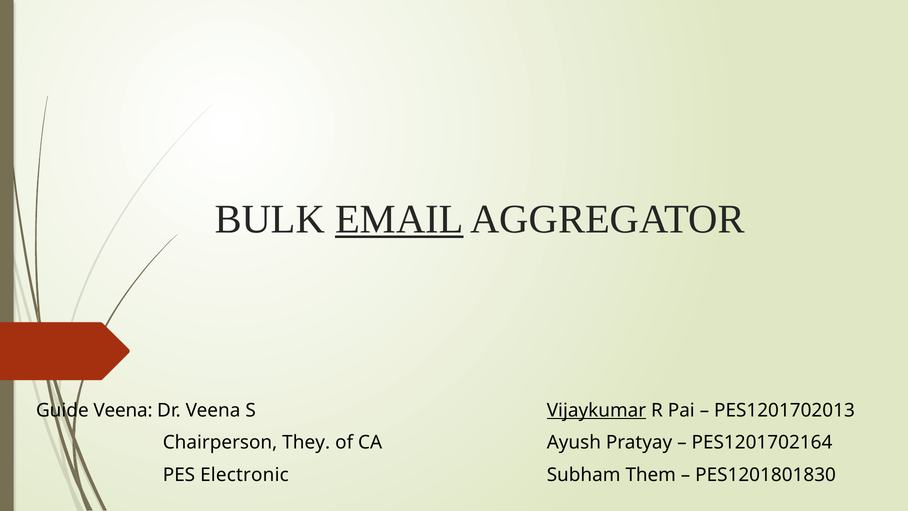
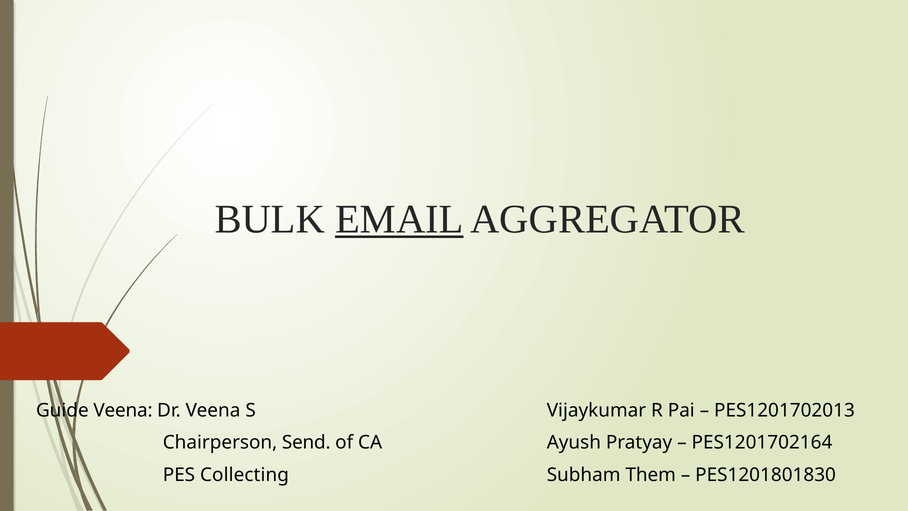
Vijaykumar underline: present -> none
They: They -> Send
Electronic: Electronic -> Collecting
